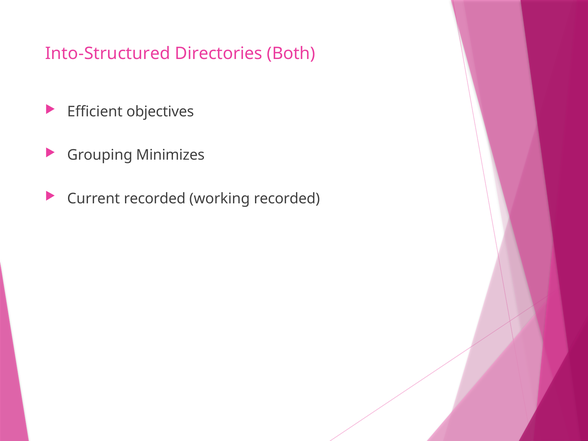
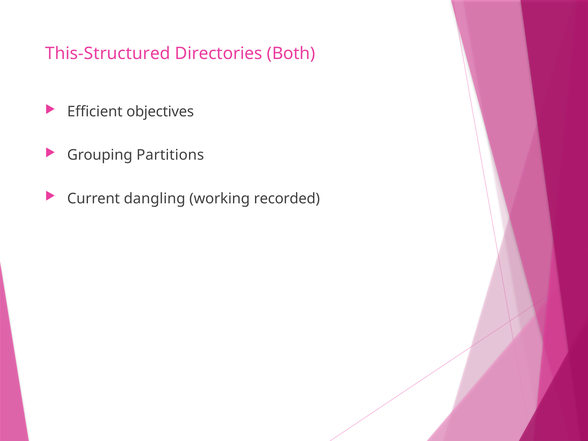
Into-Structured: Into-Structured -> This-Structured
Minimizes: Minimizes -> Partitions
Current recorded: recorded -> dangling
